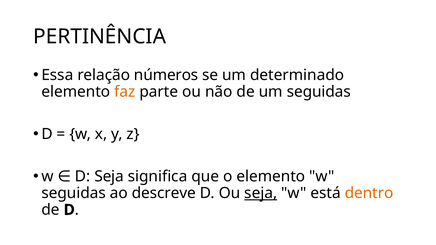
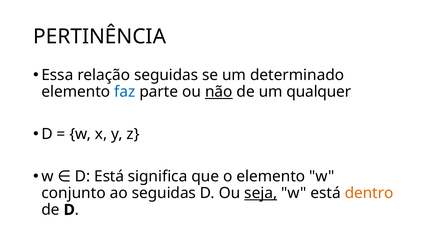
relação números: números -> seguidas
faz colour: orange -> blue
não underline: none -> present
um seguidas: seguidas -> qualquer
D Seja: Seja -> Está
seguidas at (74, 193): seguidas -> conjunto
ao descreve: descreve -> seguidas
